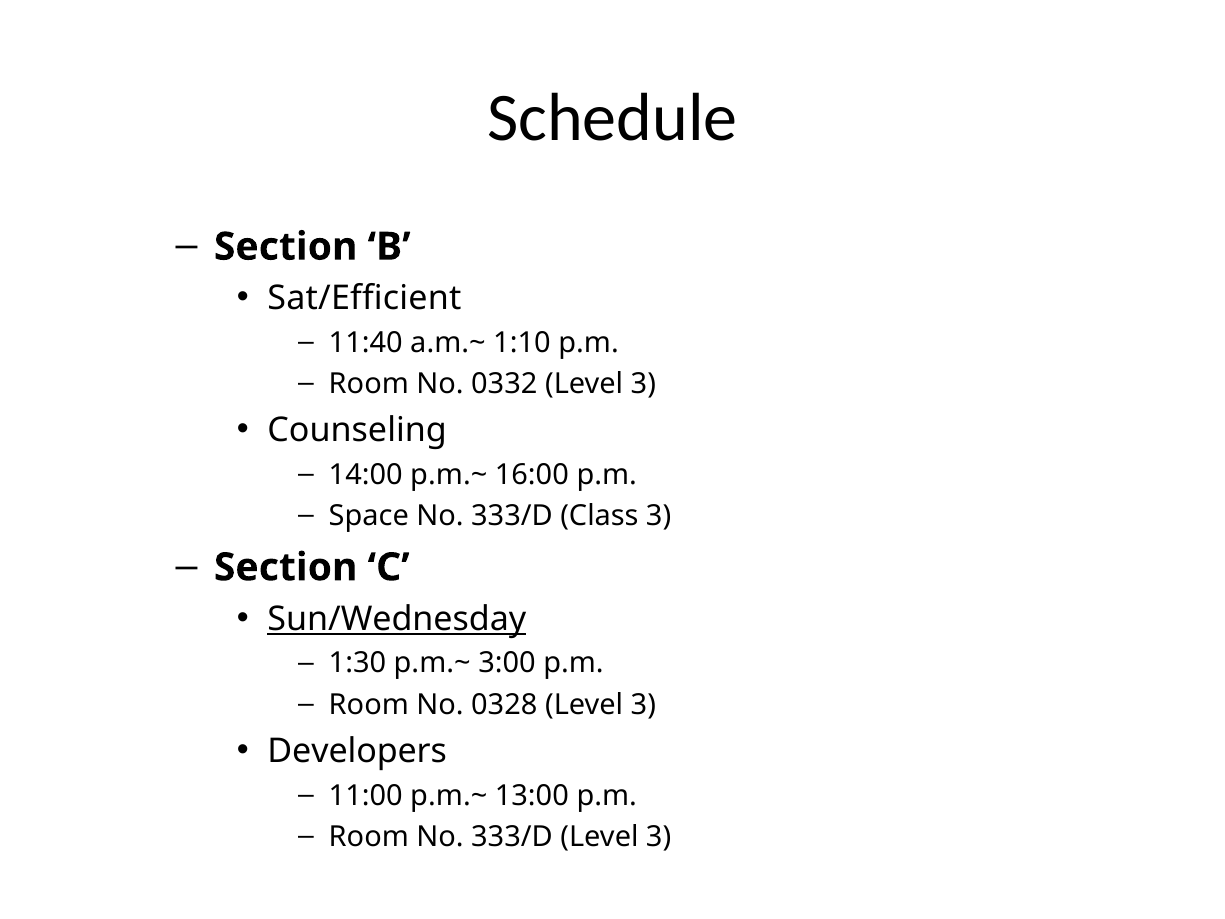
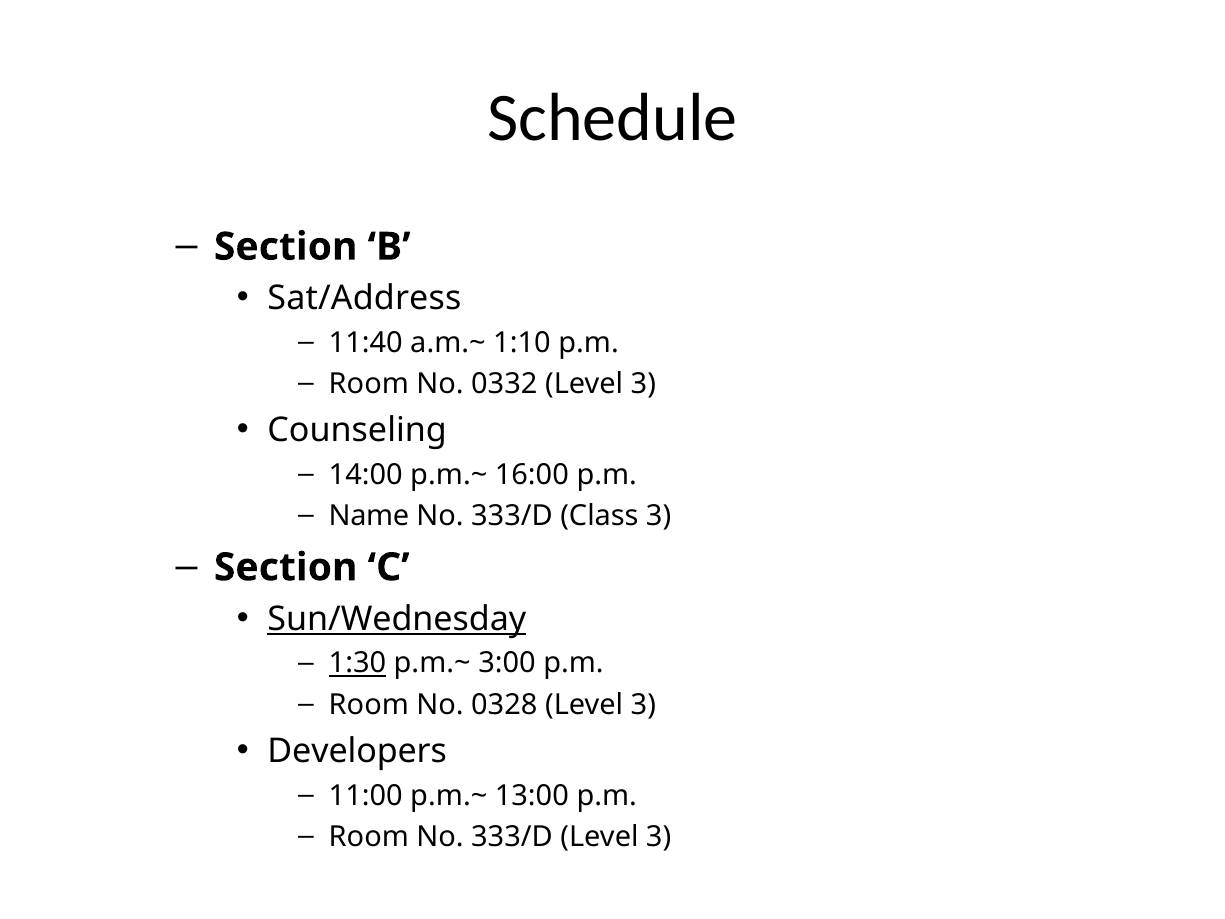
Sat/Efficient: Sat/Efficient -> Sat/Address
Space: Space -> Name
1:30 underline: none -> present
